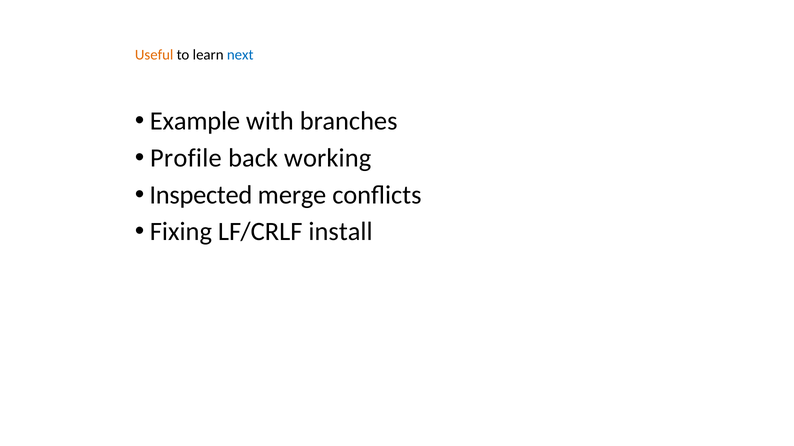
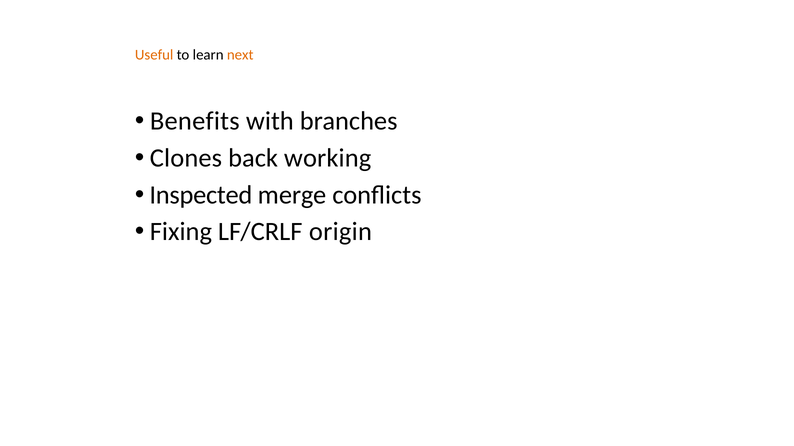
next colour: blue -> orange
Example: Example -> Benefits
Profile: Profile -> Clones
install: install -> origin
